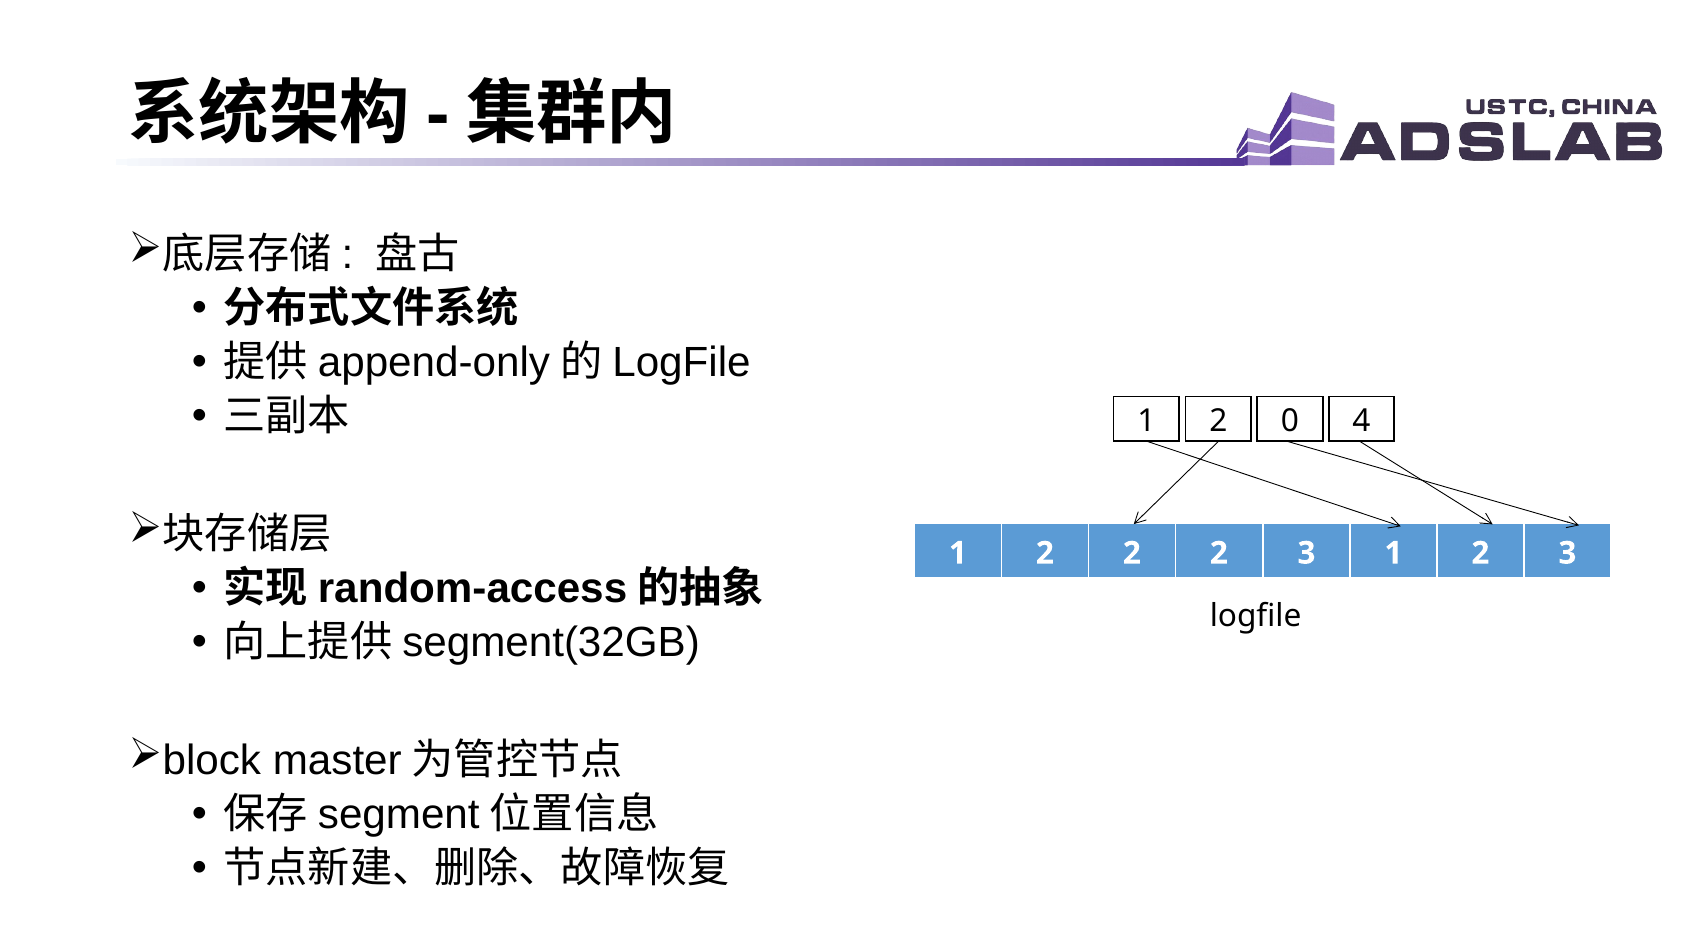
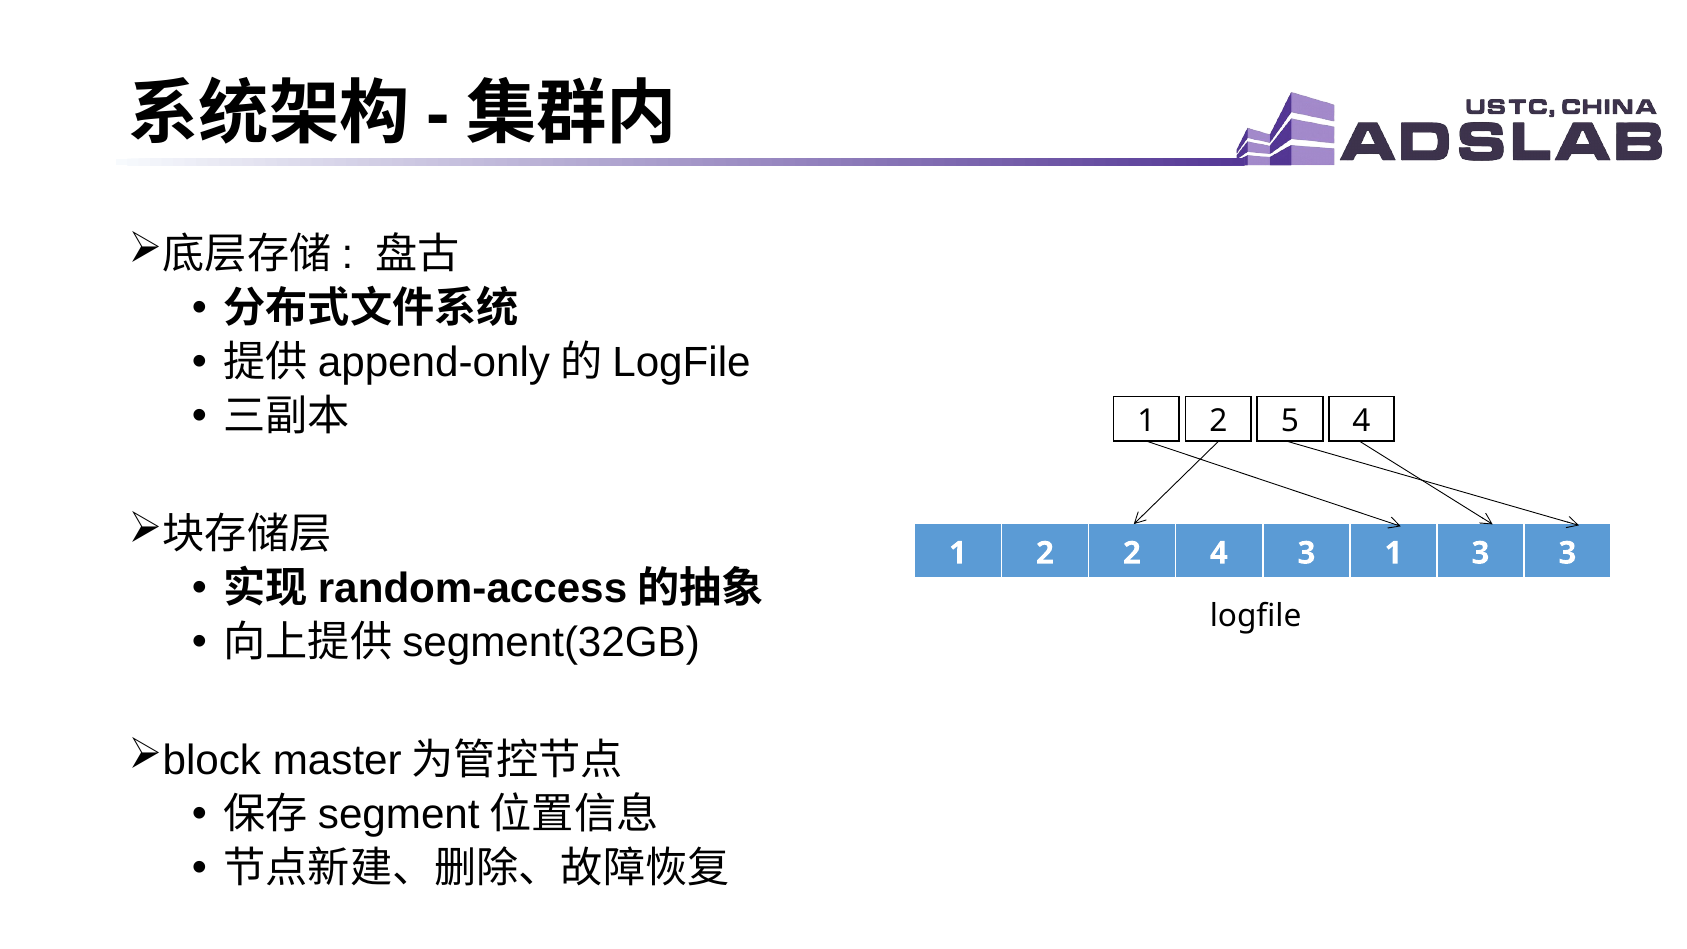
0: 0 -> 5
2 2 2: 2 -> 4
2 at (1480, 553): 2 -> 3
